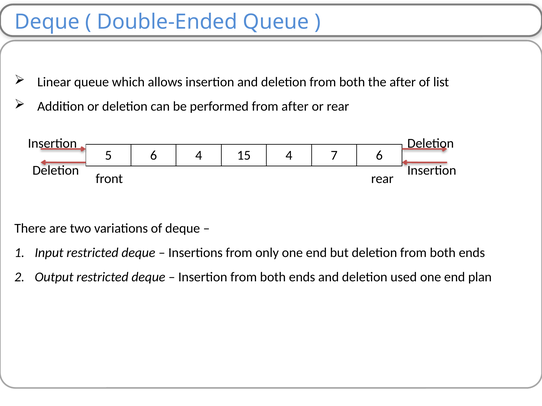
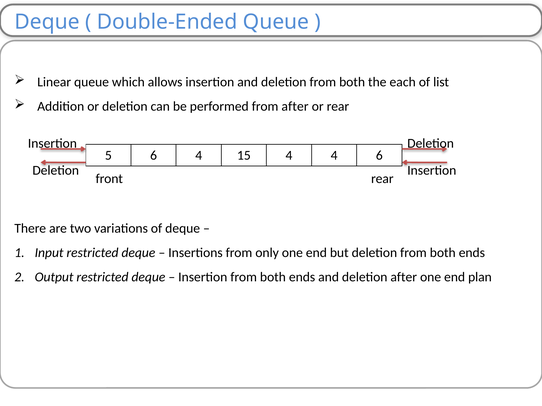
the after: after -> each
4 7: 7 -> 4
deletion used: used -> after
